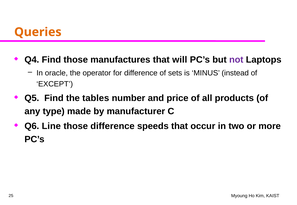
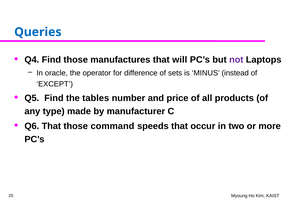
Queries colour: orange -> blue
Q6 Line: Line -> That
those difference: difference -> command
